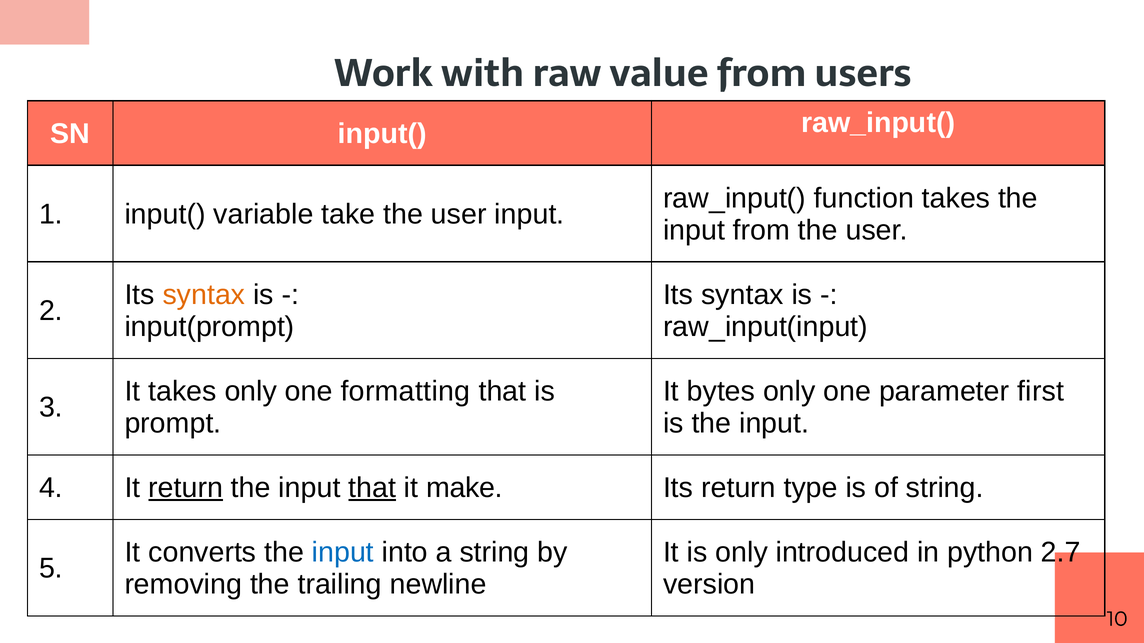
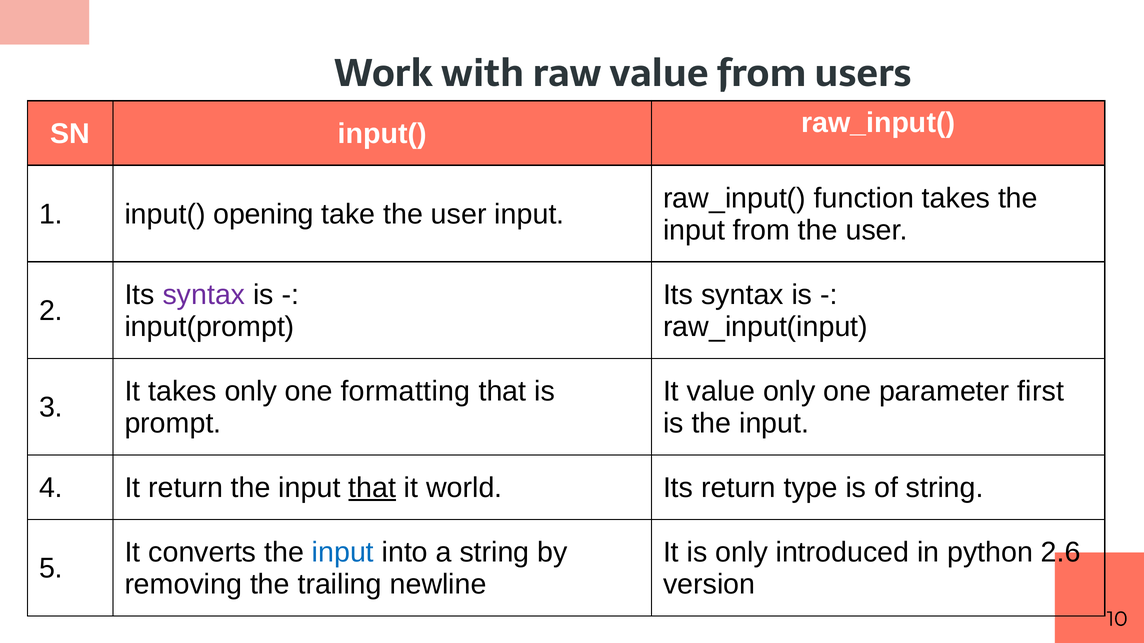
variable: variable -> opening
syntax at (204, 295) colour: orange -> purple
It bytes: bytes -> value
return at (186, 488) underline: present -> none
make: make -> world
2.7: 2.7 -> 2.6
